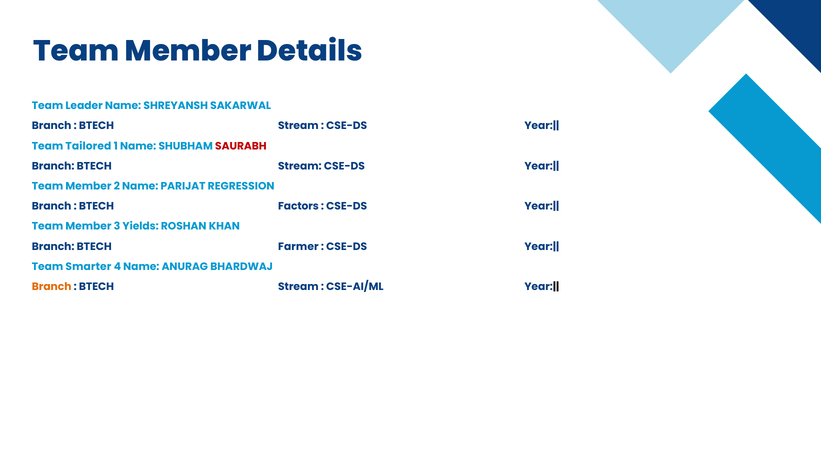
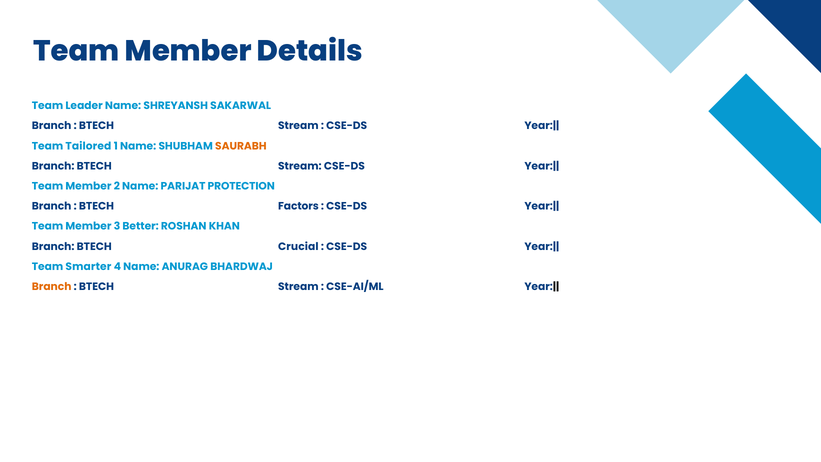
SAURABH colour: red -> orange
REGRESSION: REGRESSION -> PROTECTION
Yields: Yields -> Better
Farmer: Farmer -> Crucial
